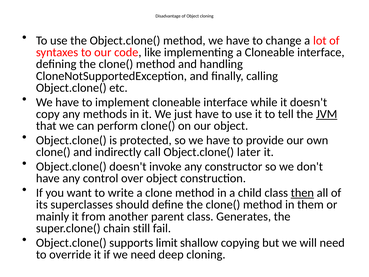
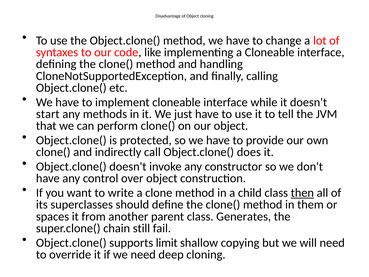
copy: copy -> start
JVM underline: present -> none
later: later -> does
mainly: mainly -> spaces
